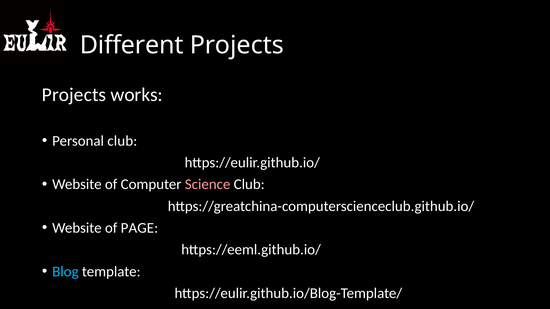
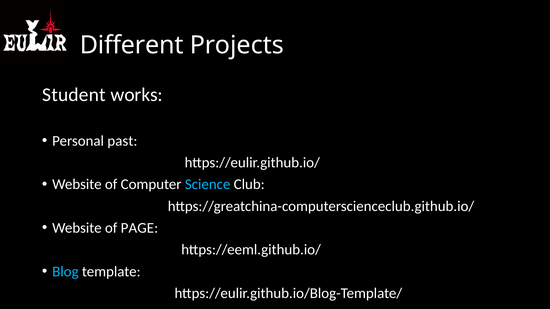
Projects at (74, 95): Projects -> Student
Personal club: club -> past
Science colour: pink -> light blue
